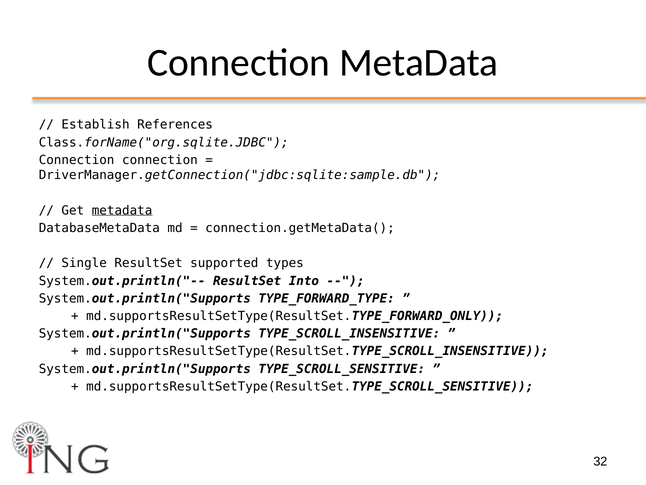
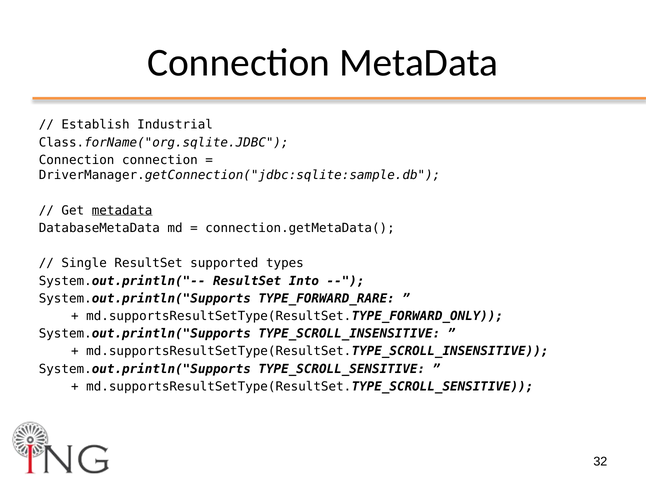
References: References -> Industrial
TYPE_FORWARD_TYPE: TYPE_FORWARD_TYPE -> TYPE_FORWARD_RARE
